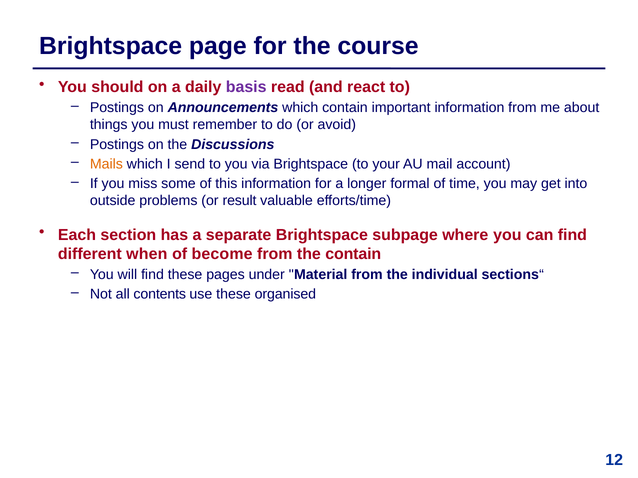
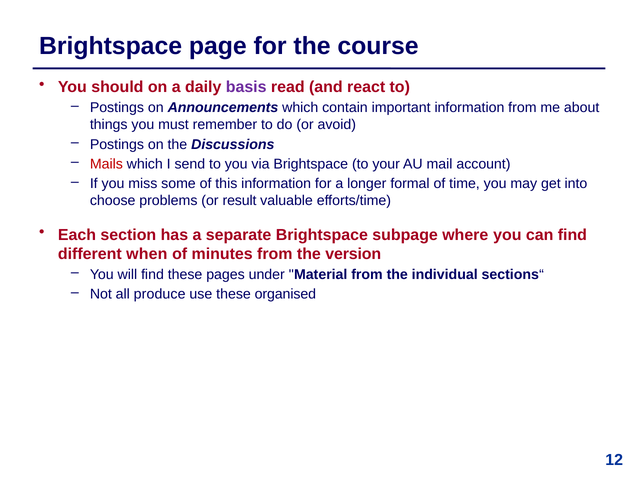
Mails colour: orange -> red
outside: outside -> choose
become: become -> minutes
the contain: contain -> version
contents: contents -> produce
